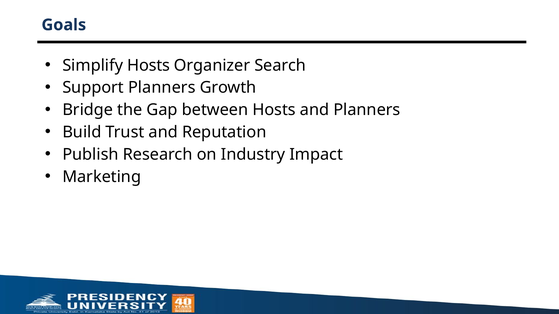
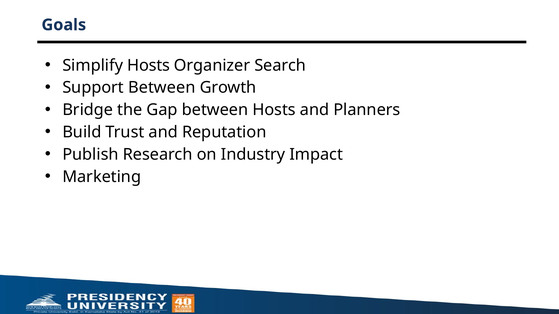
Support Planners: Planners -> Between
